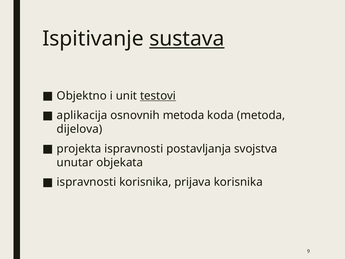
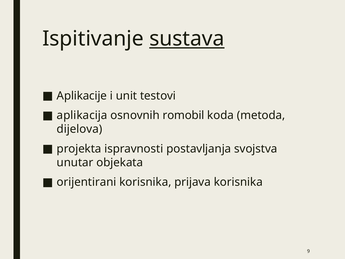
Objektno: Objektno -> Aplikacije
testovi underline: present -> none
osnovnih metoda: metoda -> romobil
ispravnosti at (87, 182): ispravnosti -> orijentirani
